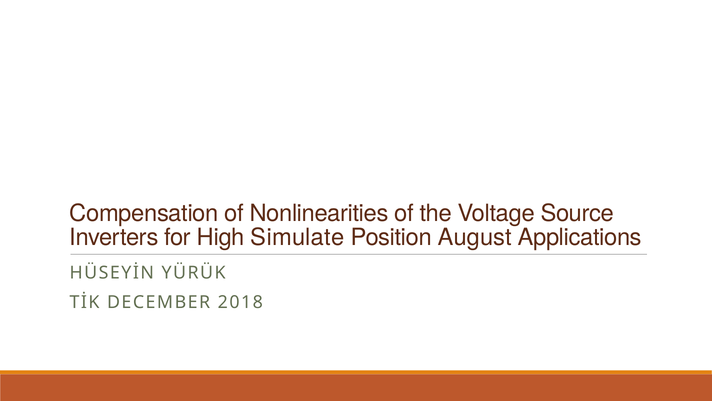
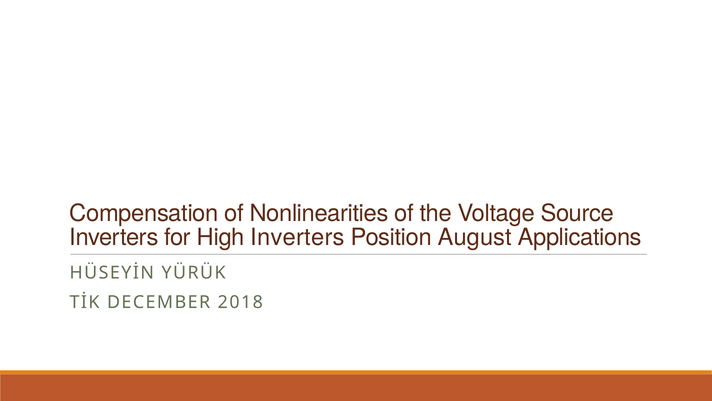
High Simulate: Simulate -> Inverters
